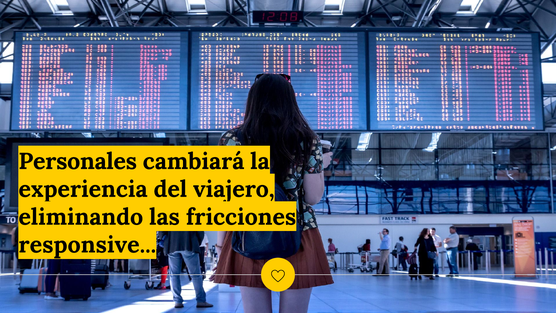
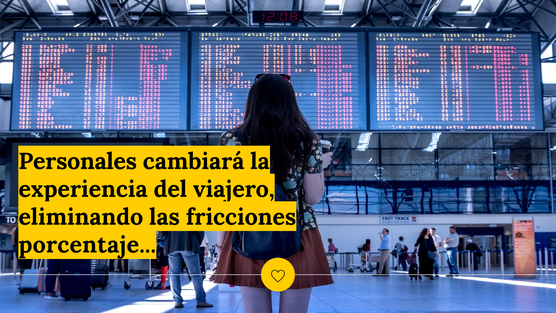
responsive: responsive -> porcentaje
